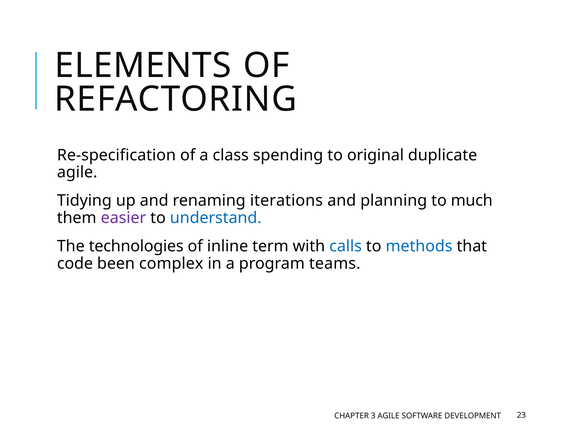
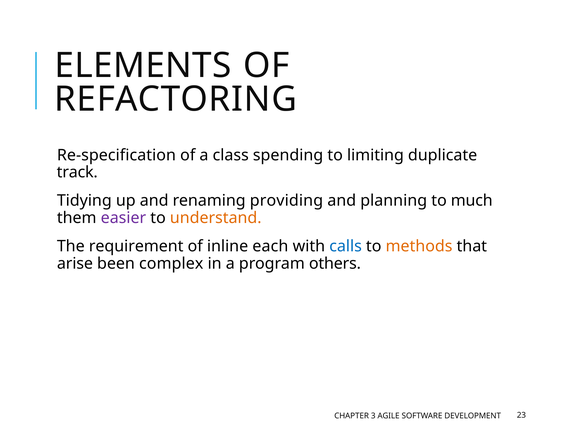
original: original -> limiting
agile at (77, 172): agile -> track
iterations: iterations -> providing
understand colour: blue -> orange
technologies: technologies -> requirement
term: term -> each
methods colour: blue -> orange
code: code -> arise
teams: teams -> others
